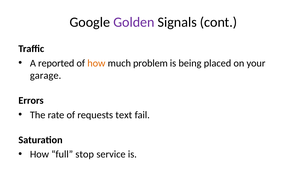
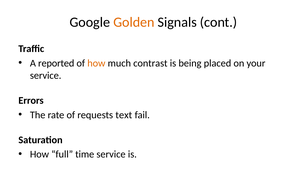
Golden colour: purple -> orange
problem: problem -> contrast
garage at (46, 75): garage -> service
stop: stop -> time
